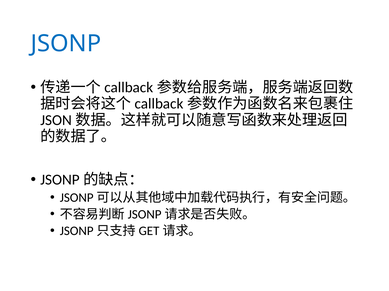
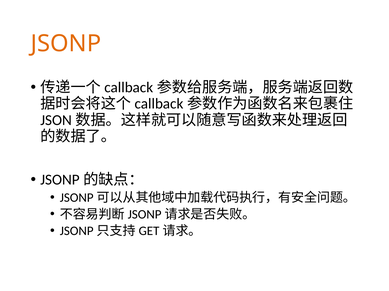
JSONP colour: blue -> orange
